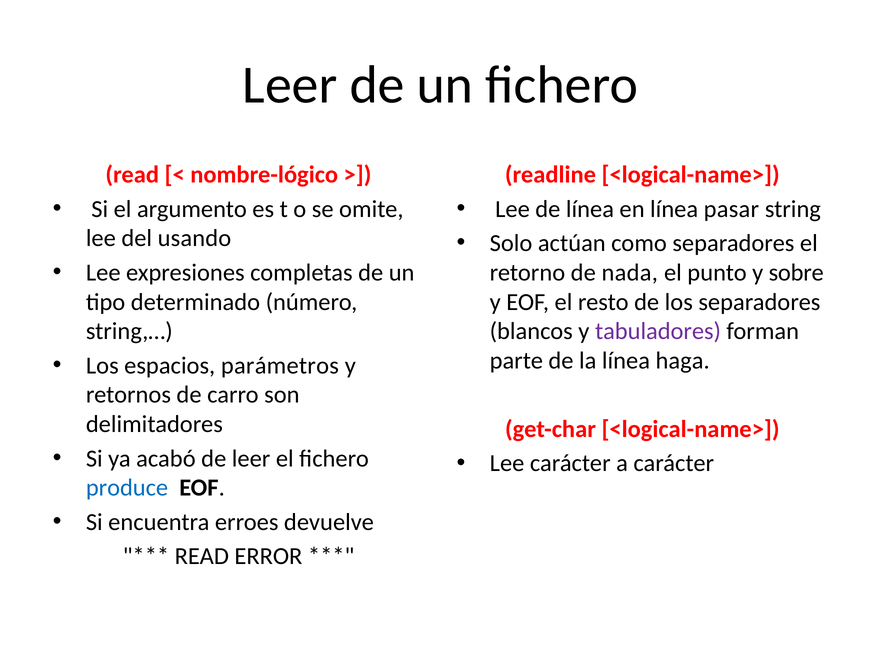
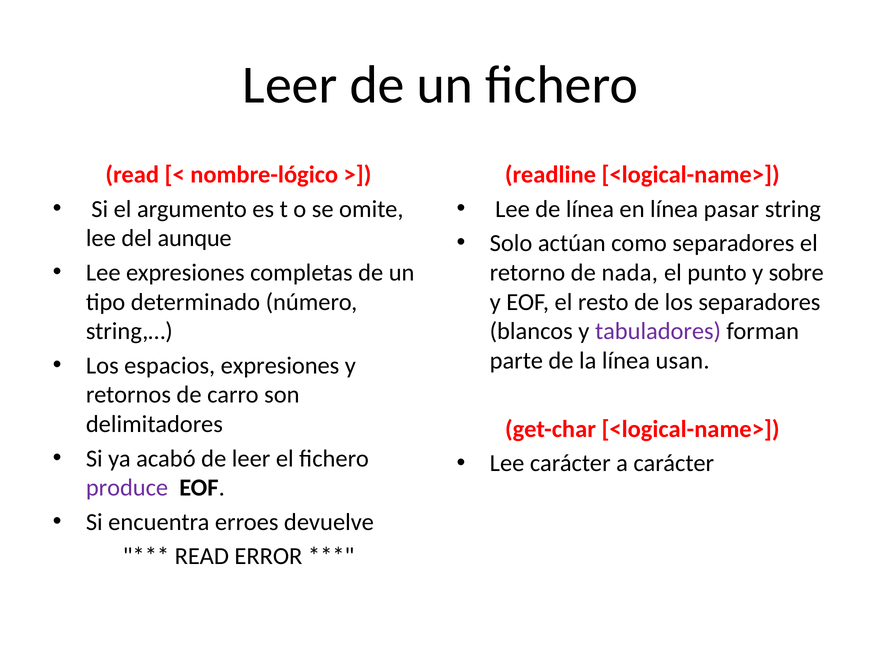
usando: usando -> aunque
haga: haga -> usan
espacios parámetros: parámetros -> expresiones
produce colour: blue -> purple
